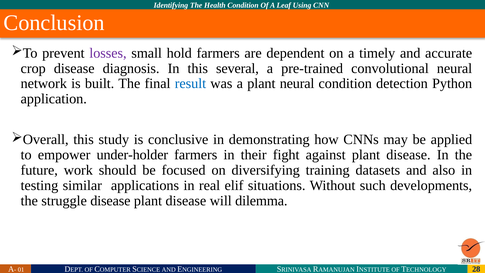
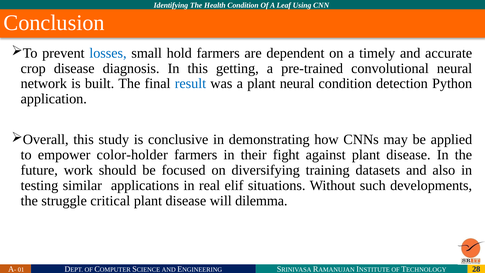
losses colour: purple -> blue
several: several -> getting
under-holder: under-holder -> color-holder
struggle disease: disease -> critical
